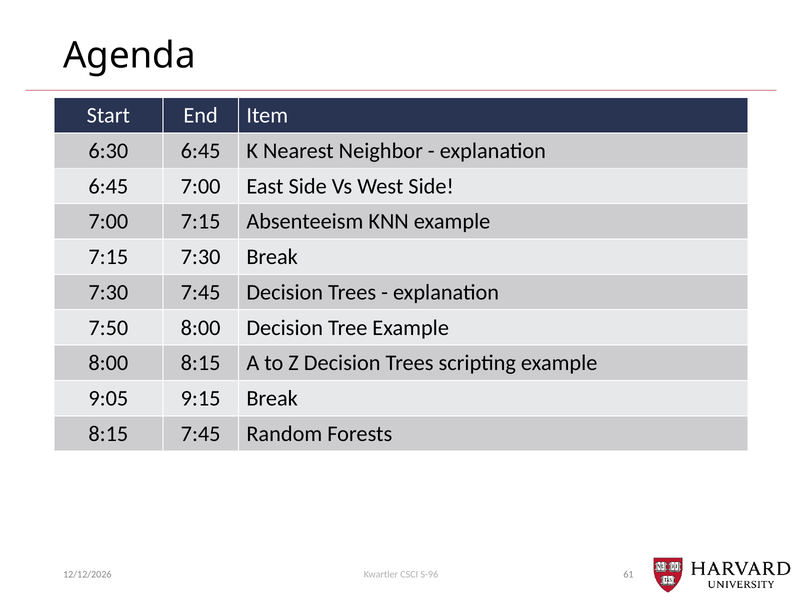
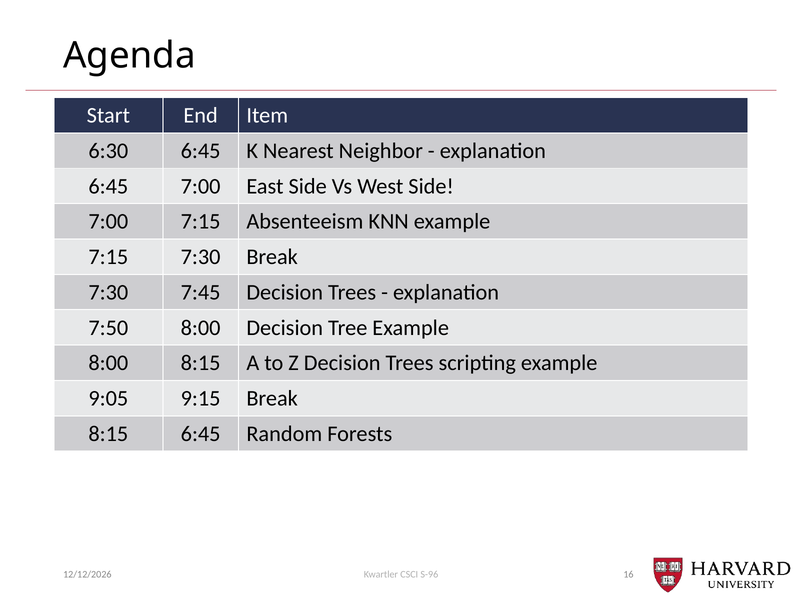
8:15 7:45: 7:45 -> 6:45
61: 61 -> 16
